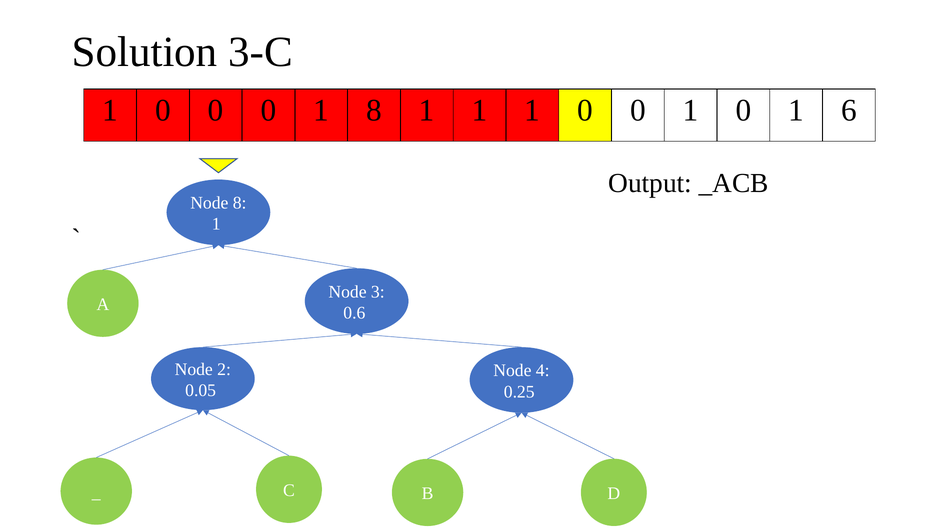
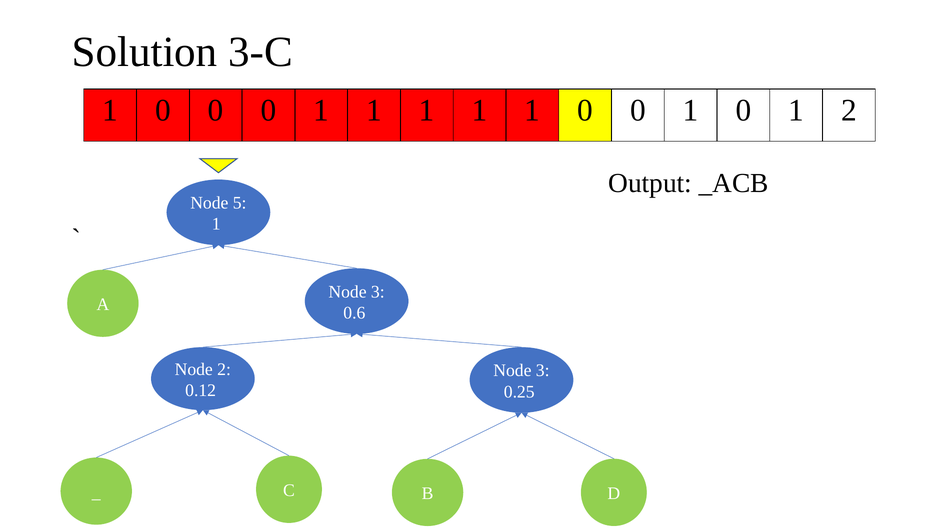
0 1 8: 8 -> 1
1 6: 6 -> 2
Node 8: 8 -> 5
4 at (543, 370): 4 -> 3
0.05: 0.05 -> 0.12
